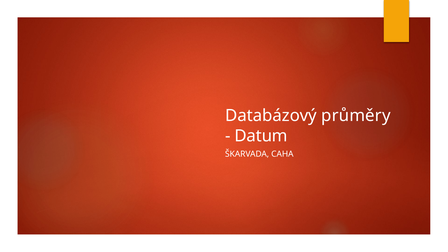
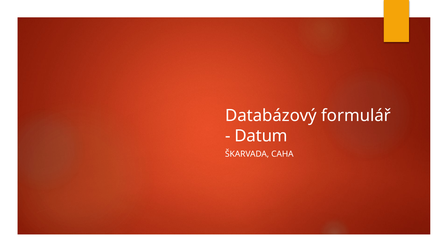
průměry: průměry -> formulář
